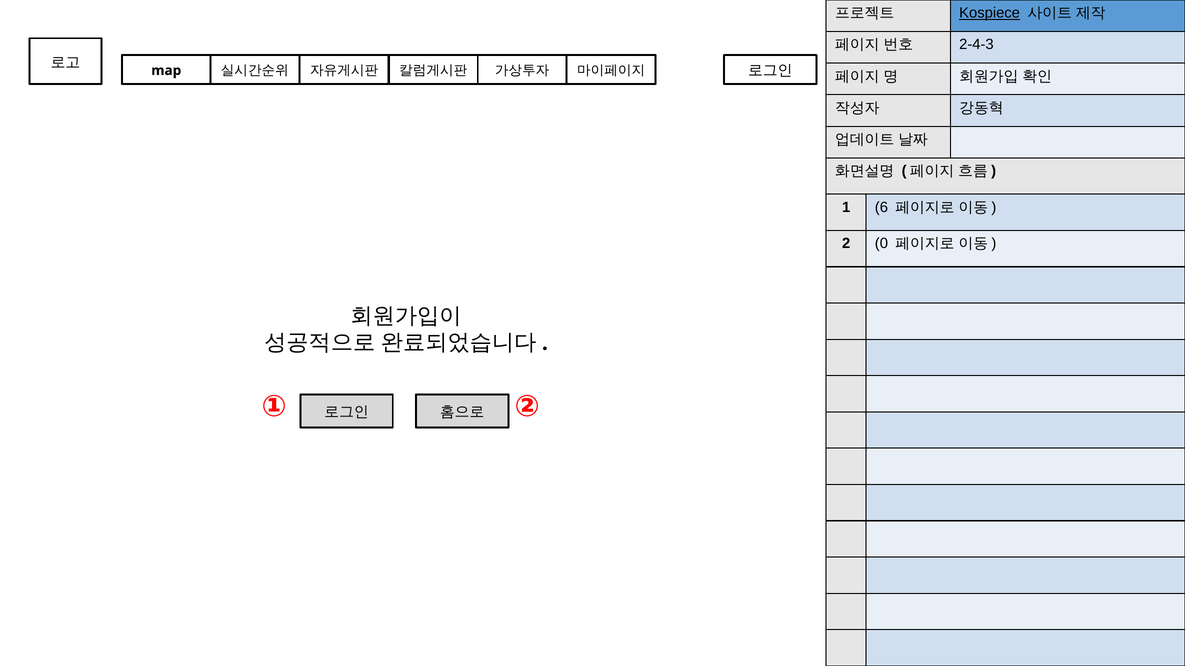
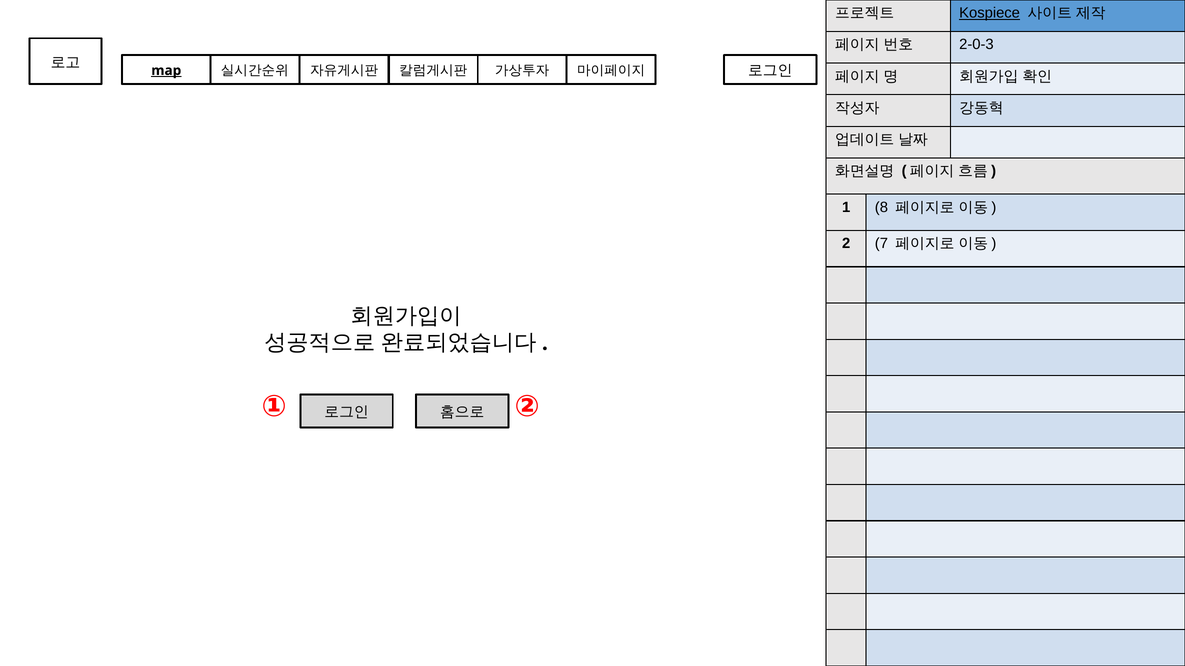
2-4-3: 2-4-3 -> 2-0-3
map underline: none -> present
6: 6 -> 8
0: 0 -> 7
